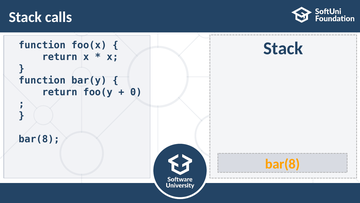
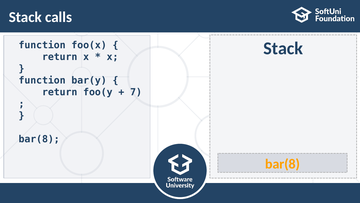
0: 0 -> 7
